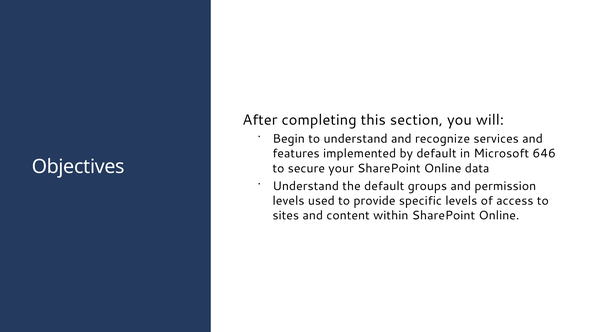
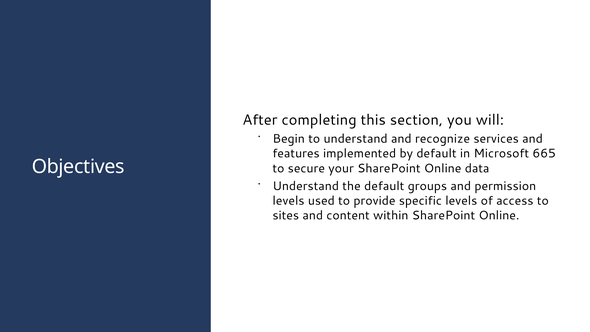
646: 646 -> 665
